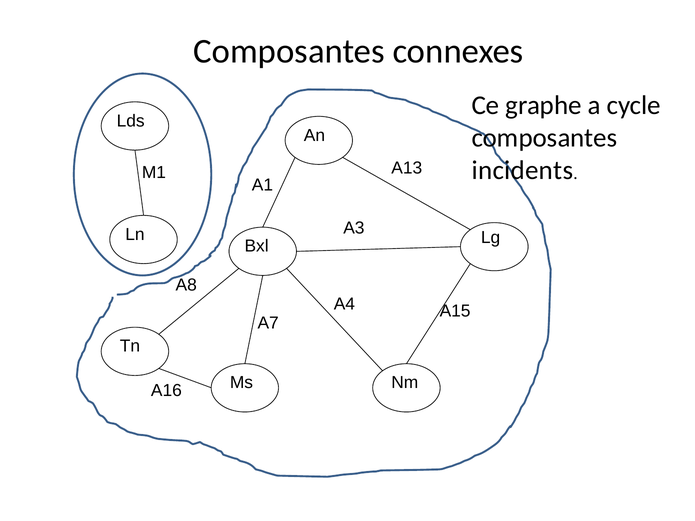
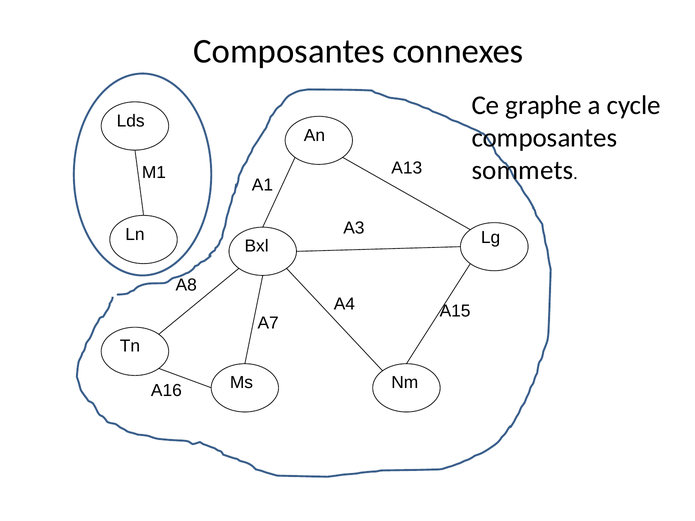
incidents: incidents -> sommets
